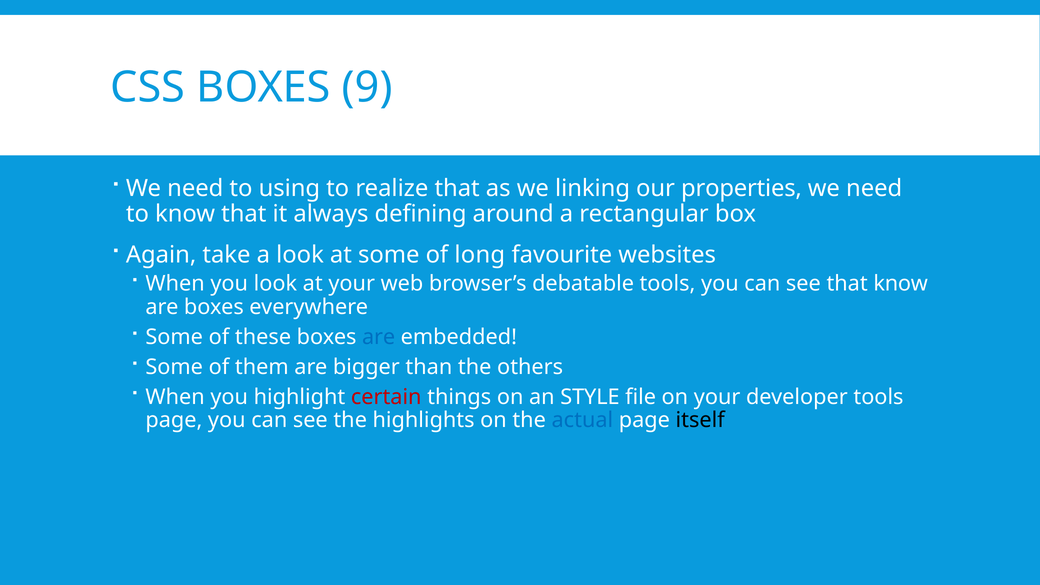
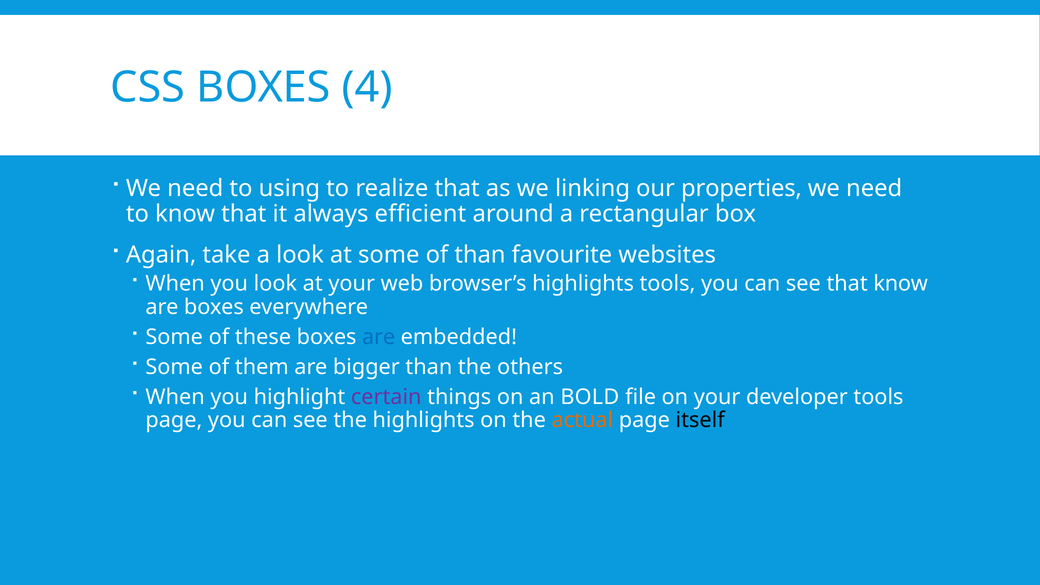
9: 9 -> 4
defining: defining -> efficient
of long: long -> than
browser’s debatable: debatable -> highlights
certain colour: red -> purple
STYLE: STYLE -> BOLD
actual colour: blue -> orange
